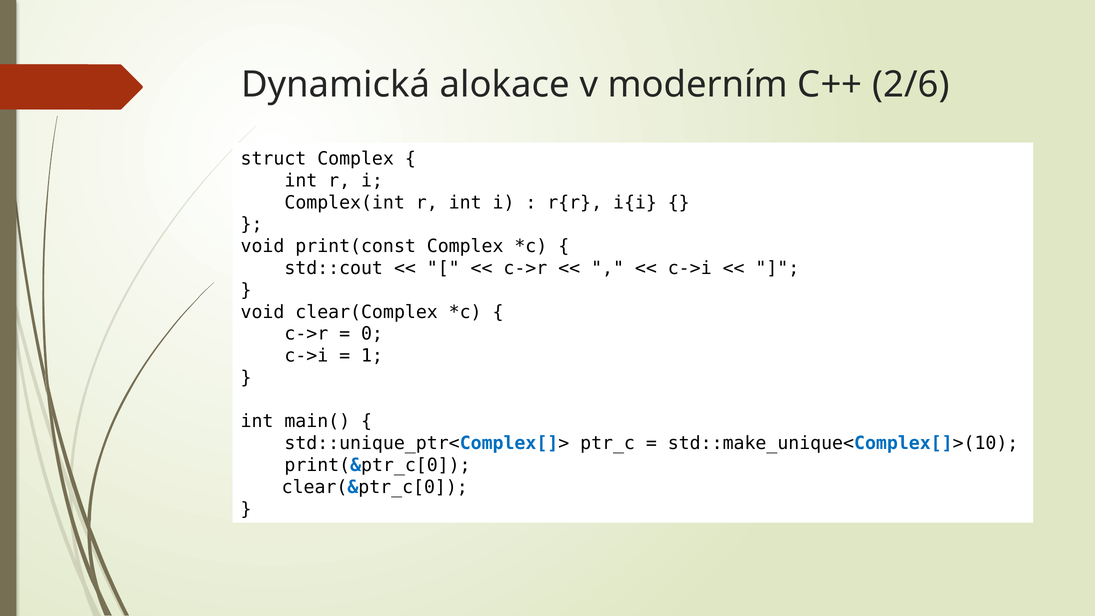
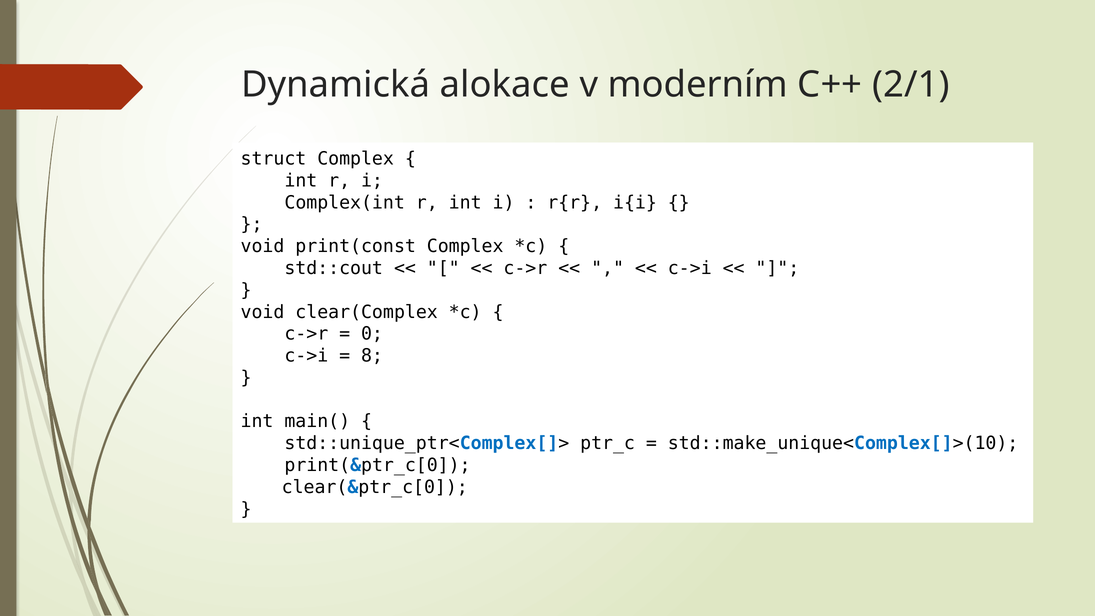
2/6: 2/6 -> 2/1
1: 1 -> 8
